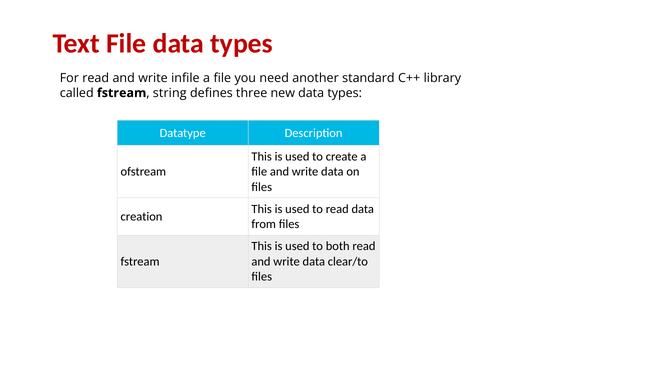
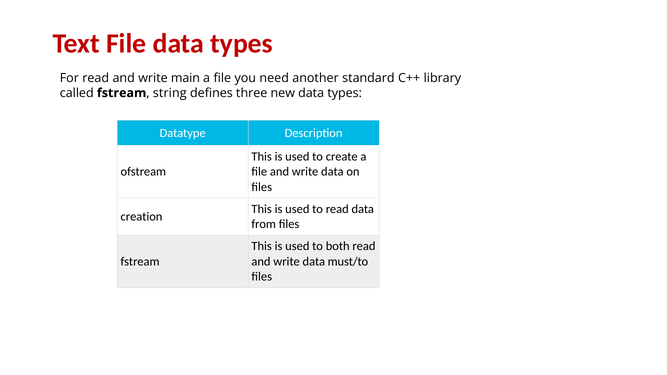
infile: infile -> main
clear/to: clear/to -> must/to
